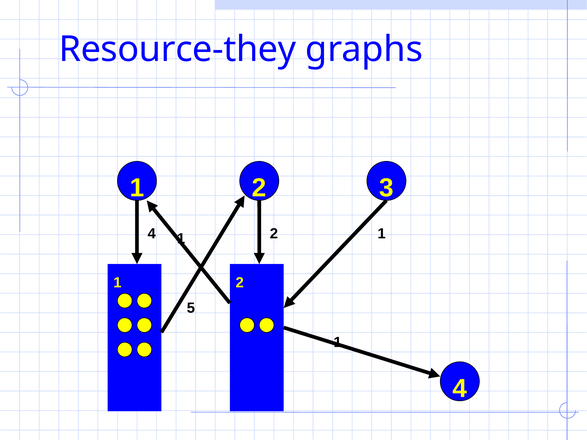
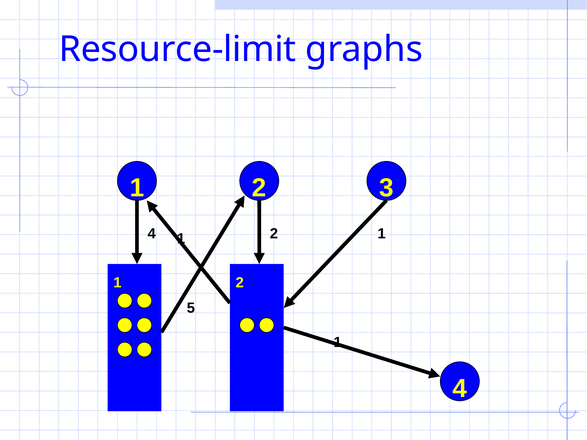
Resource-they: Resource-they -> Resource-limit
